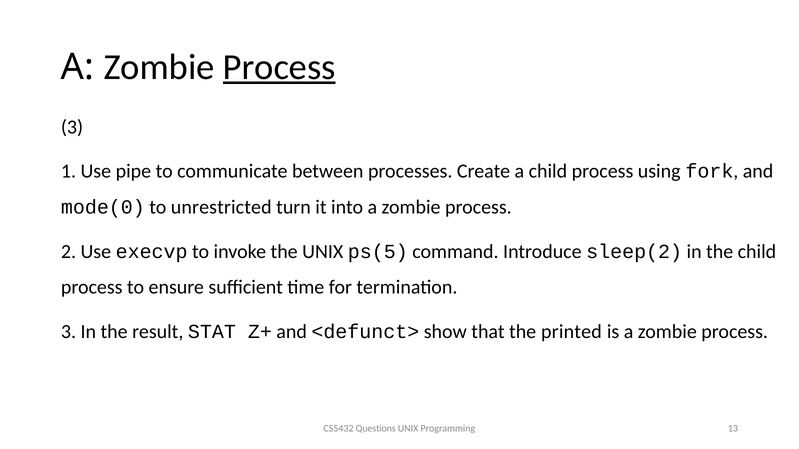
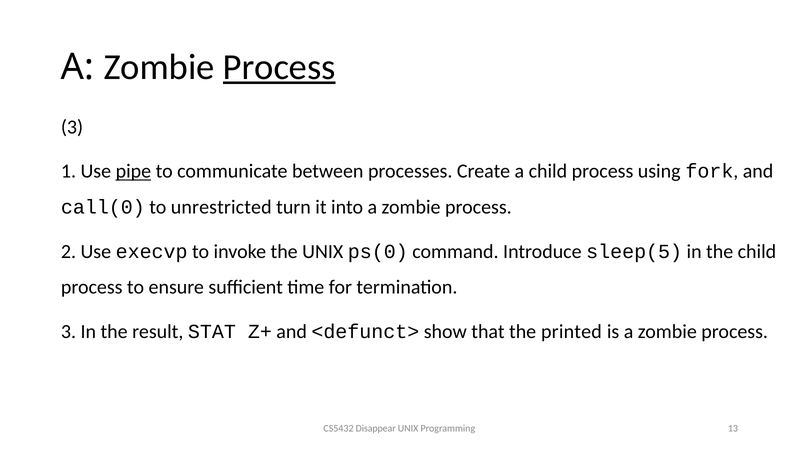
pipe underline: none -> present
mode(0: mode(0 -> call(0
ps(5: ps(5 -> ps(0
sleep(2: sleep(2 -> sleep(5
Questions: Questions -> Disappear
